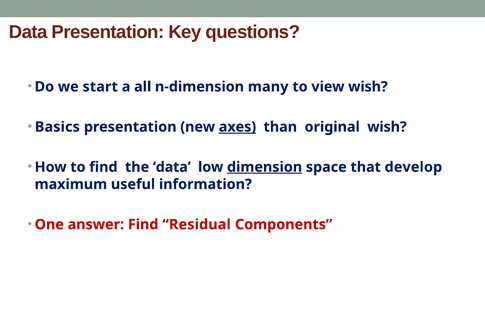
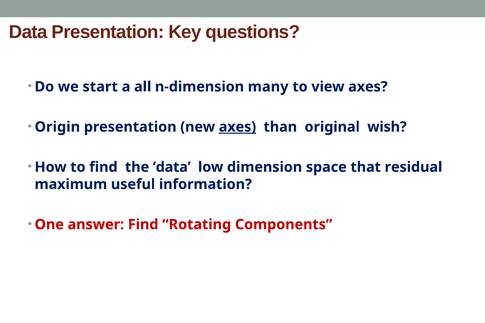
view wish: wish -> axes
Basics: Basics -> Origin
dimension underline: present -> none
develop: develop -> residual
Residual: Residual -> Rotating
